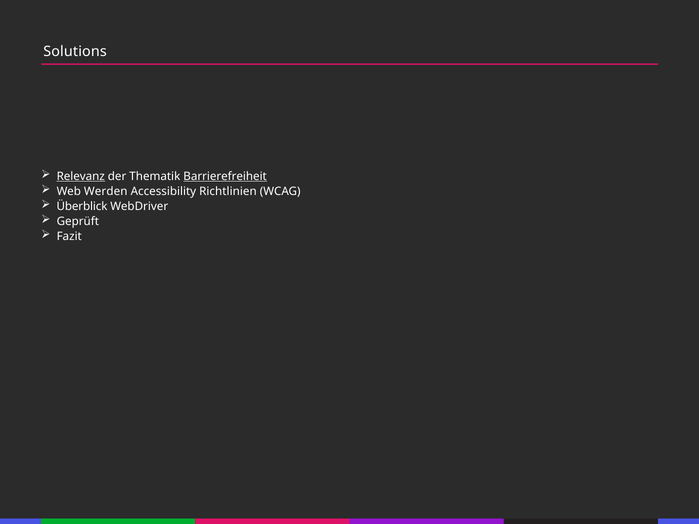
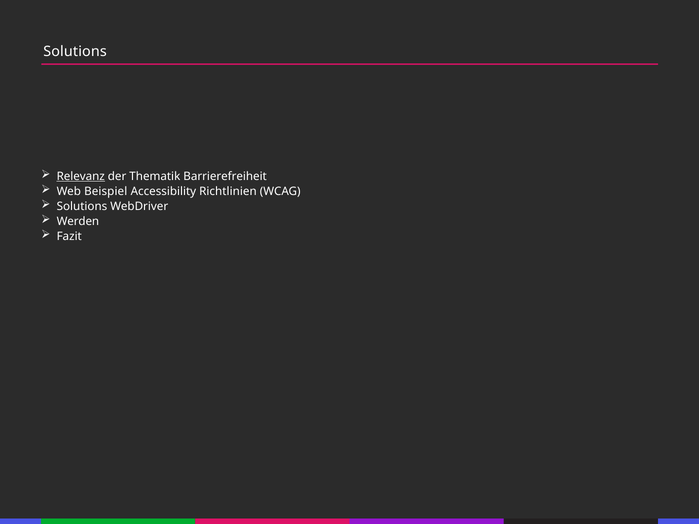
Barrierefreiheit underline: present -> none
Werden: Werden -> Beispiel
Überblick at (82, 206): Überblick -> Solutions
Geprüft: Geprüft -> Werden
